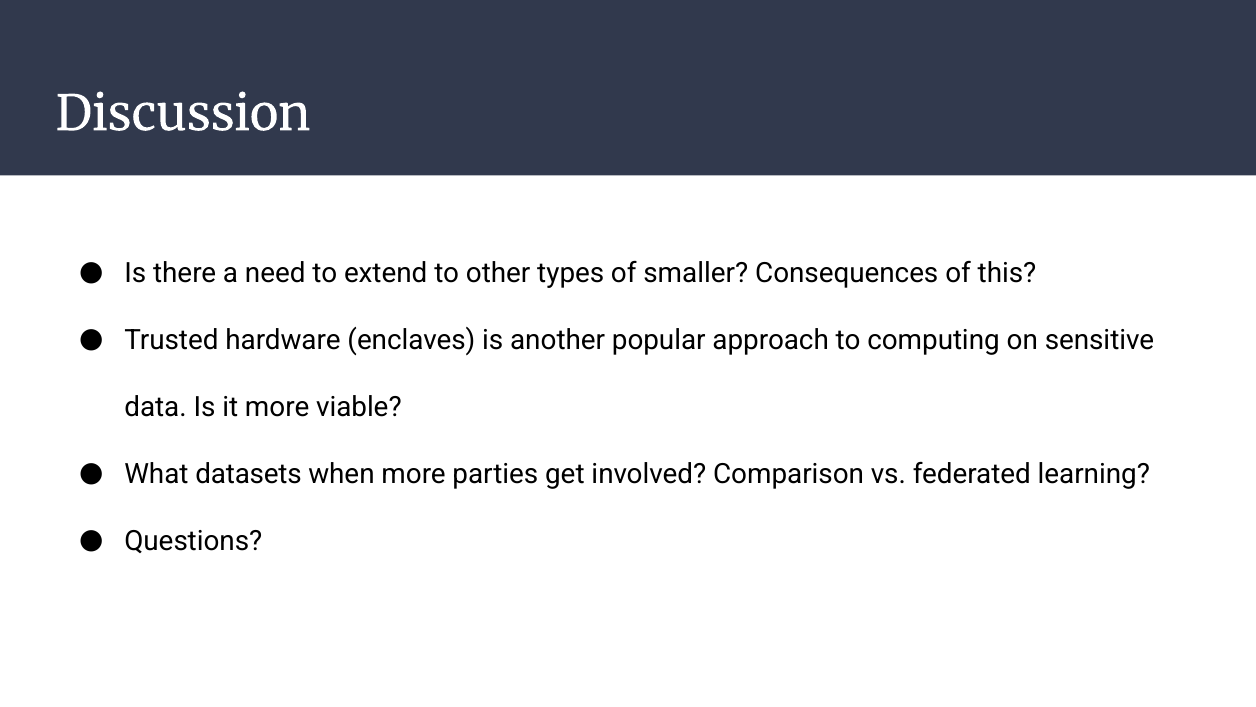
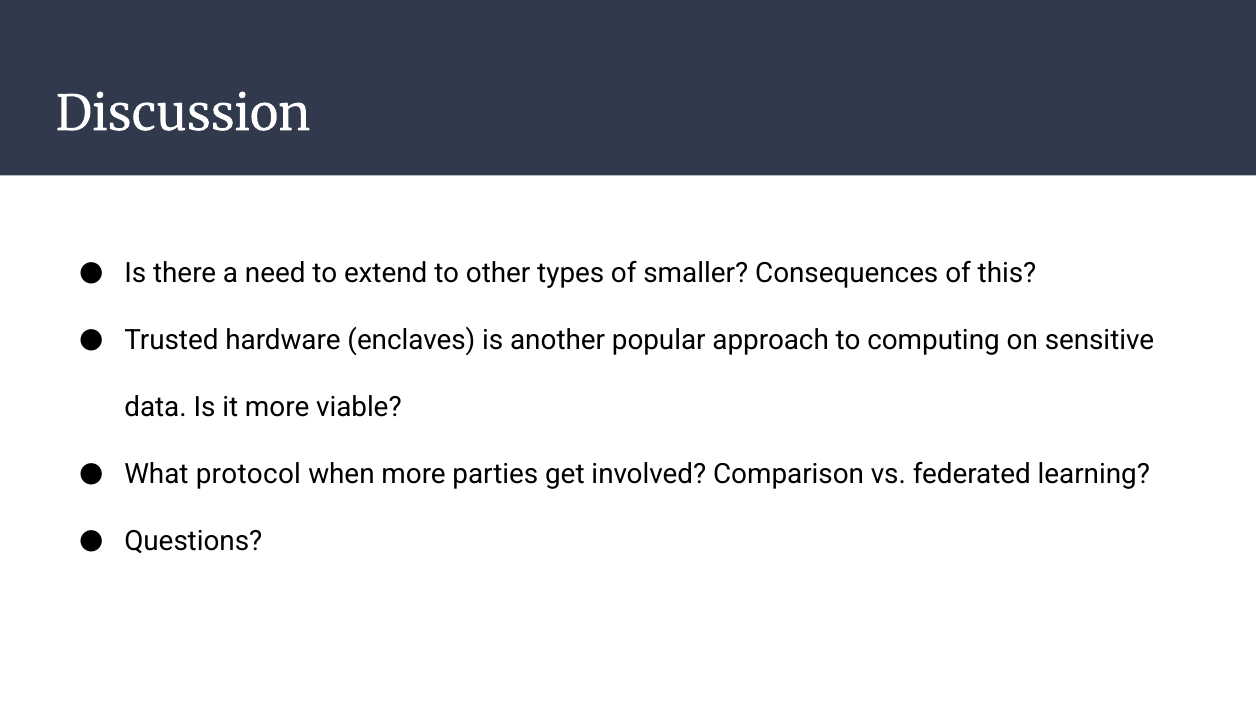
datasets: datasets -> protocol
